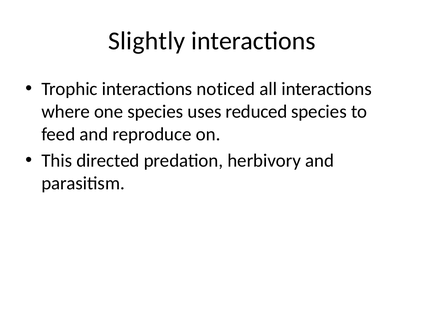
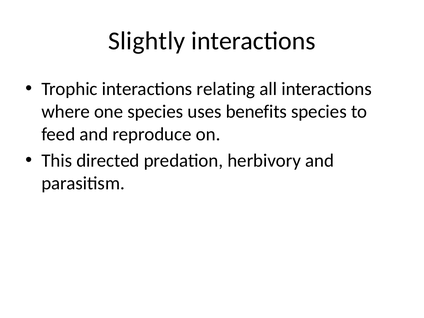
noticed: noticed -> relating
reduced: reduced -> benefits
